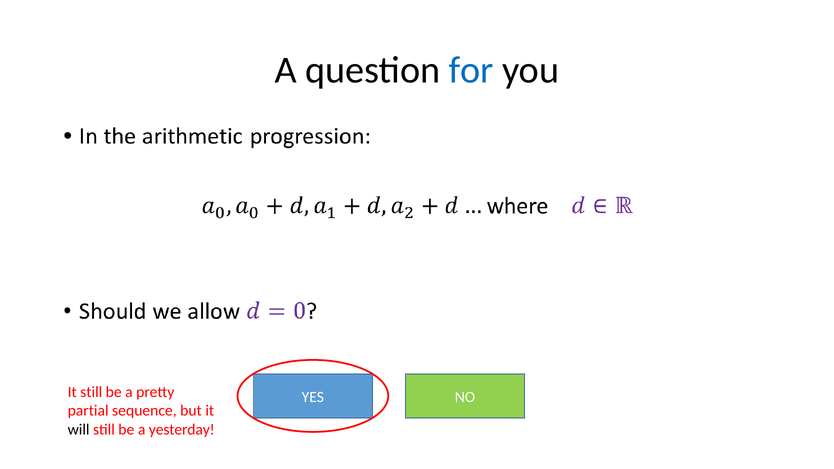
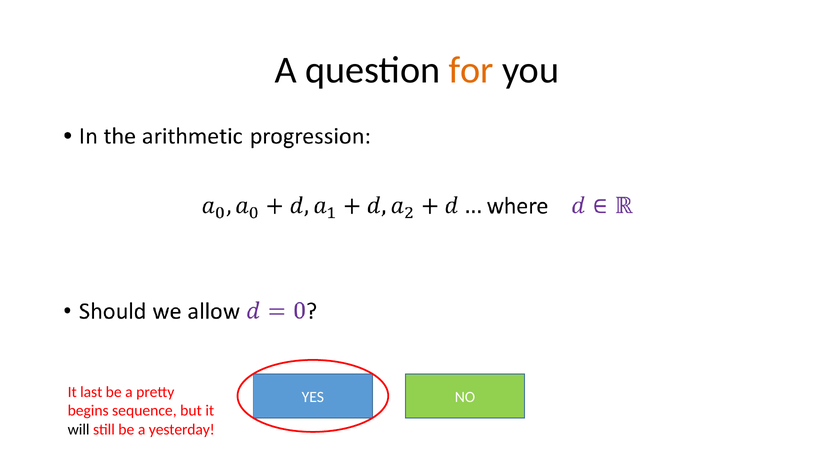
for colour: blue -> orange
It still: still -> last
partial: partial -> begins
